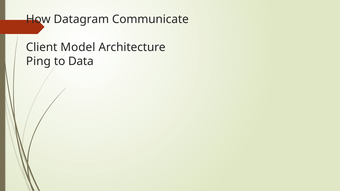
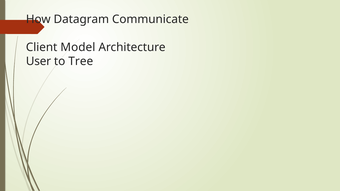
Ping: Ping -> User
Data: Data -> Tree
